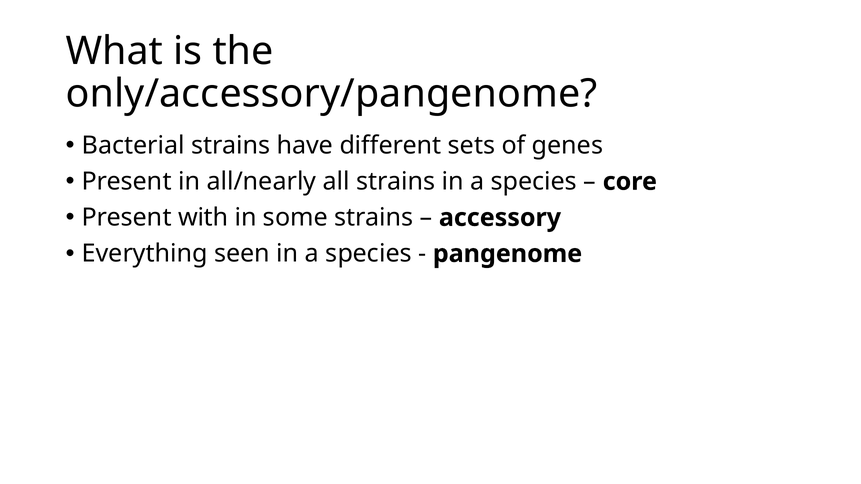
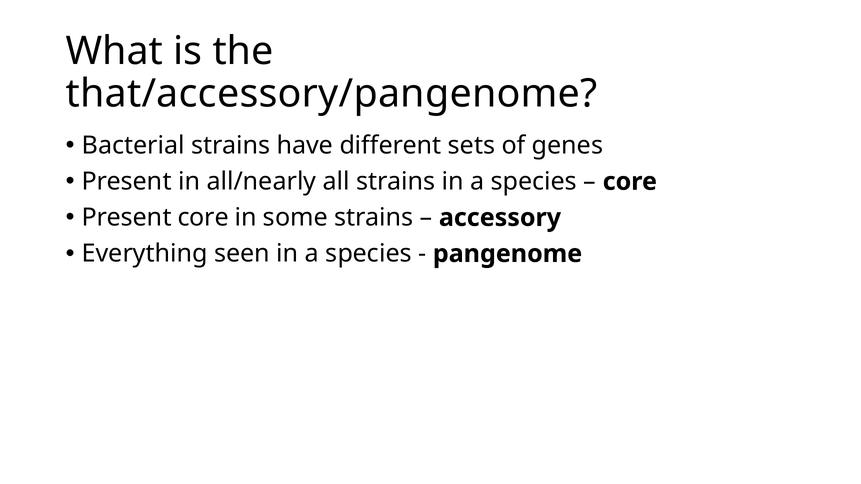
only/accessory/pangenome: only/accessory/pangenome -> that/accessory/pangenome
Present with: with -> core
